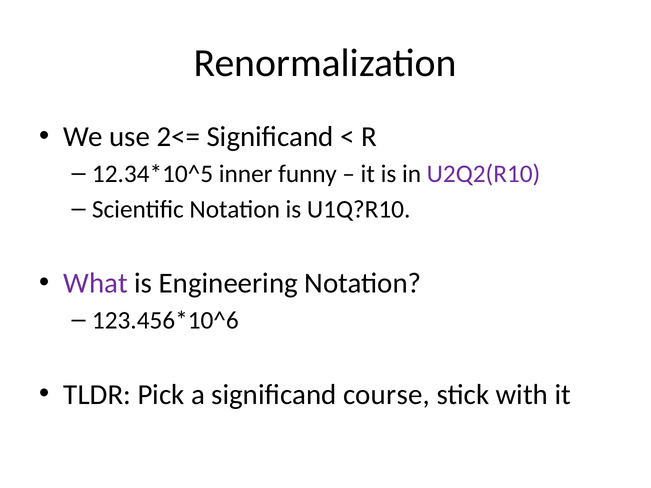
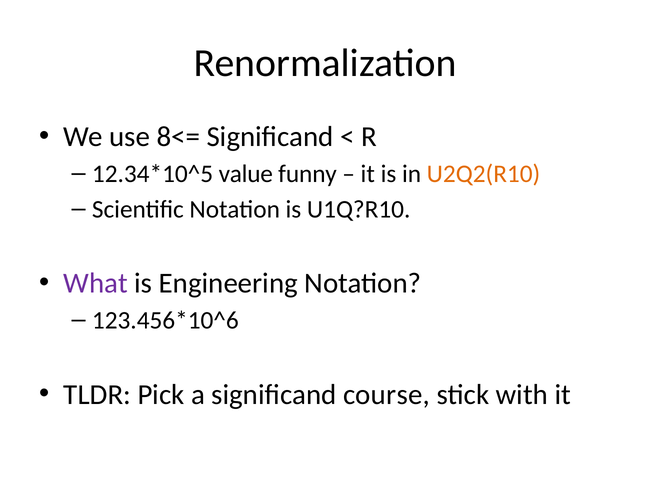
2<=: 2<= -> 8<=
inner: inner -> value
U2Q2(R10 colour: purple -> orange
